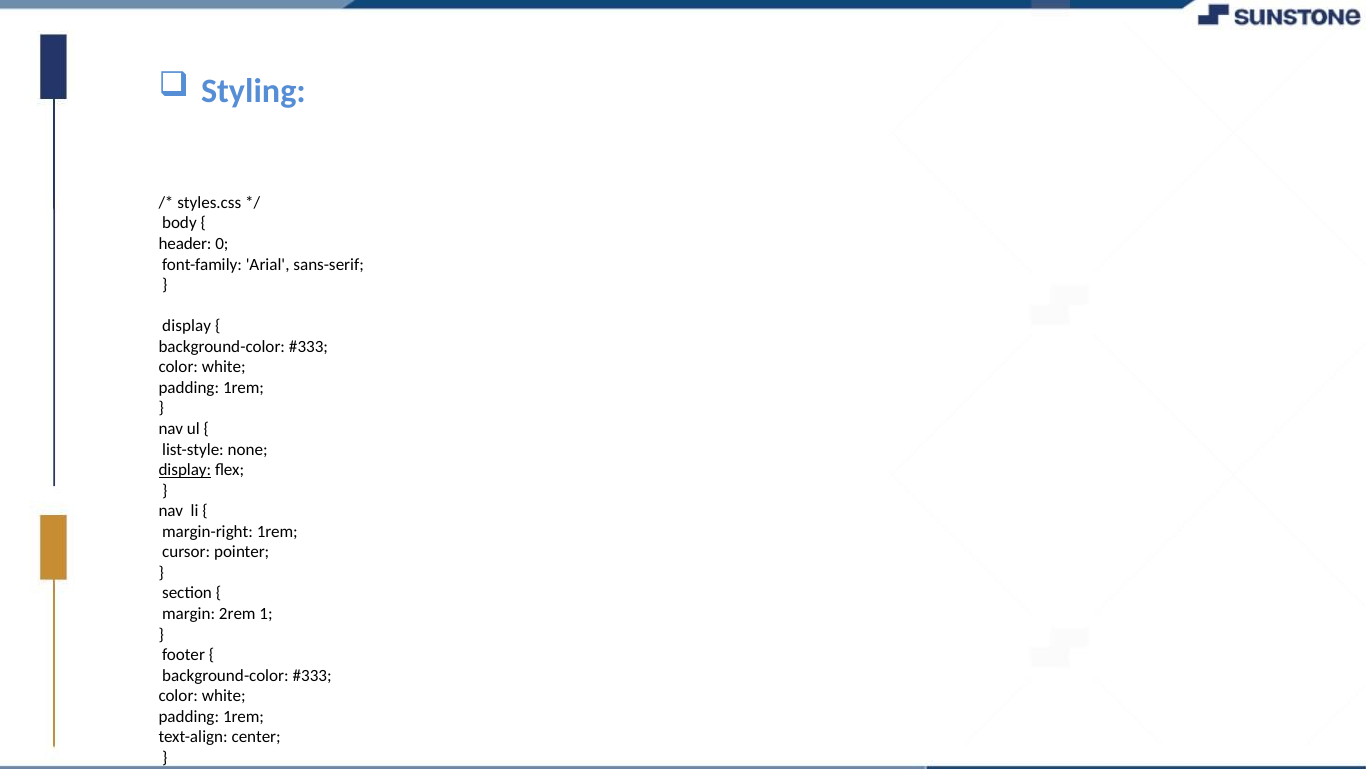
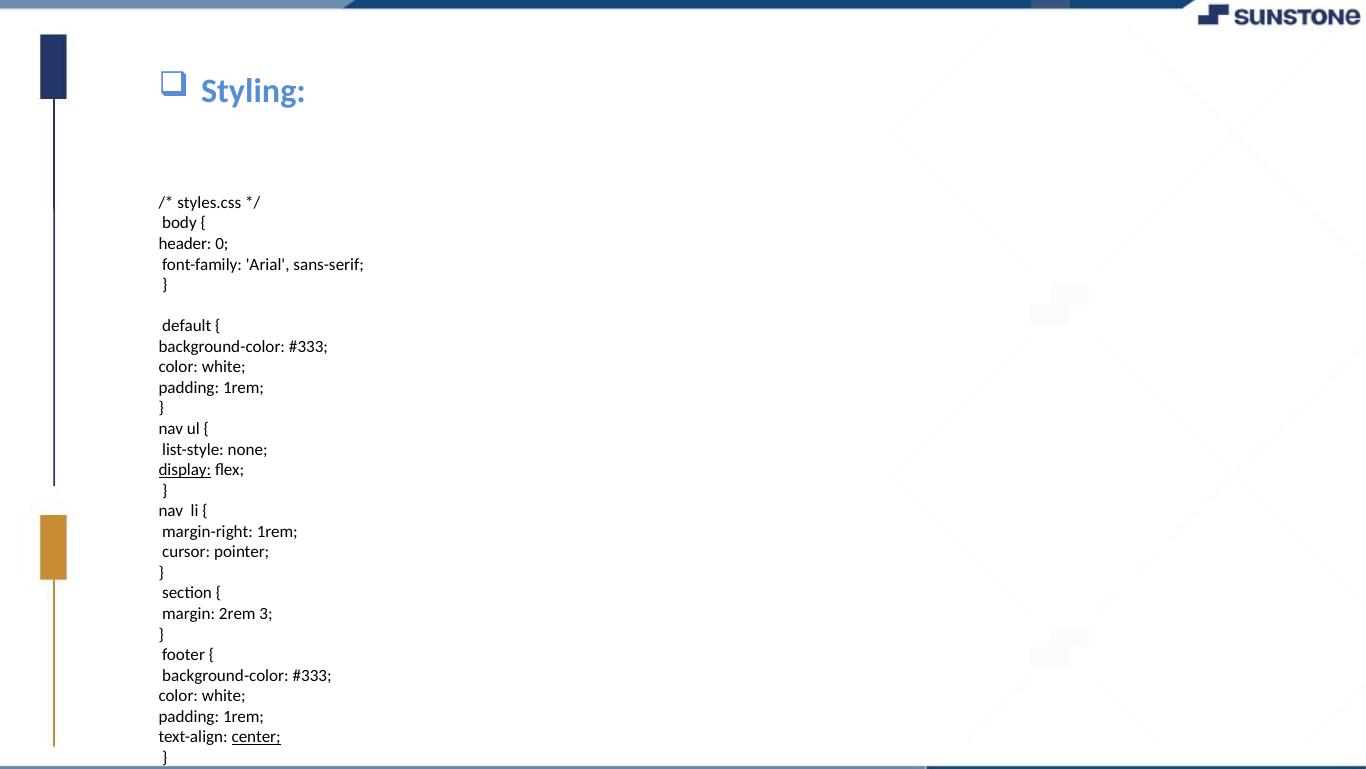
display at (187, 326): display -> default
1: 1 -> 3
center underline: none -> present
